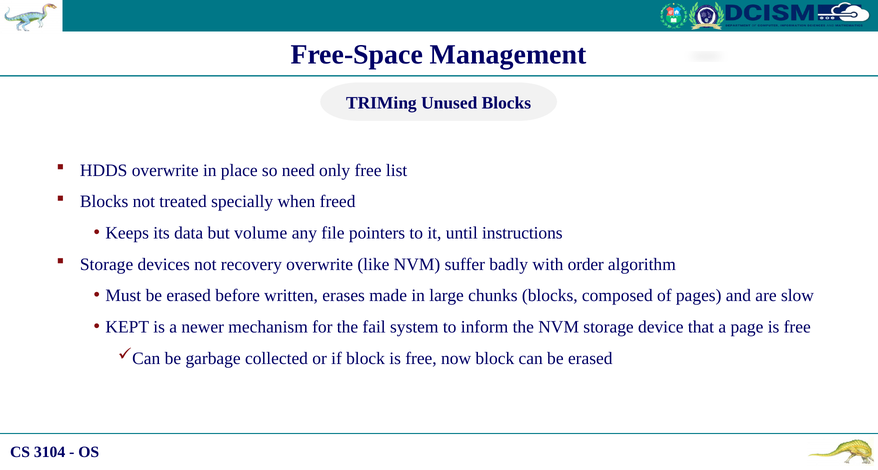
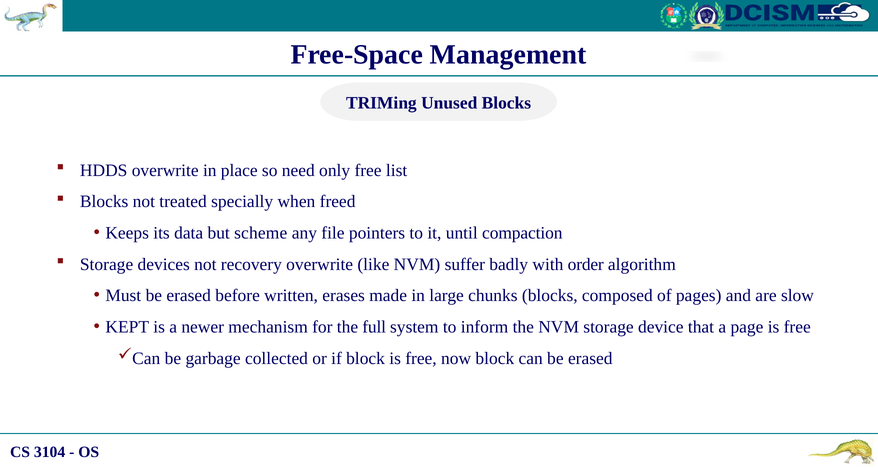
volume: volume -> scheme
instructions: instructions -> compaction
fail: fail -> full
